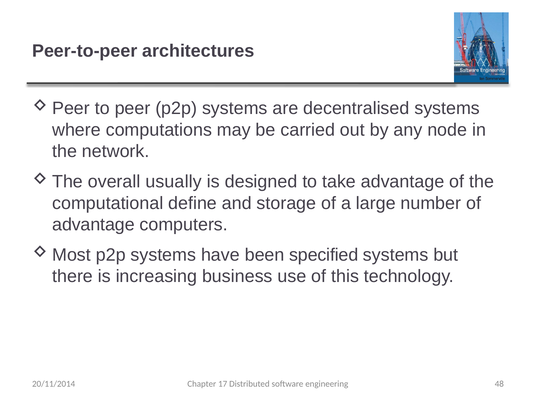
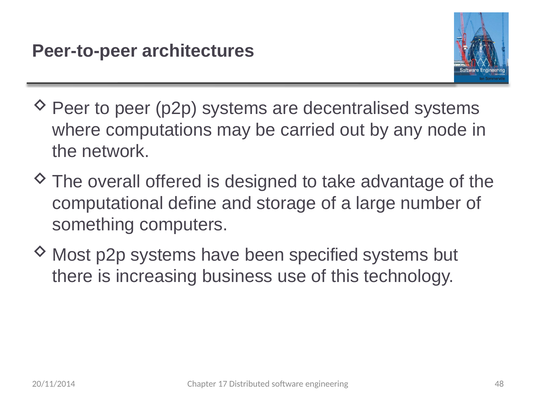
usually: usually -> offered
advantage at (93, 225): advantage -> something
